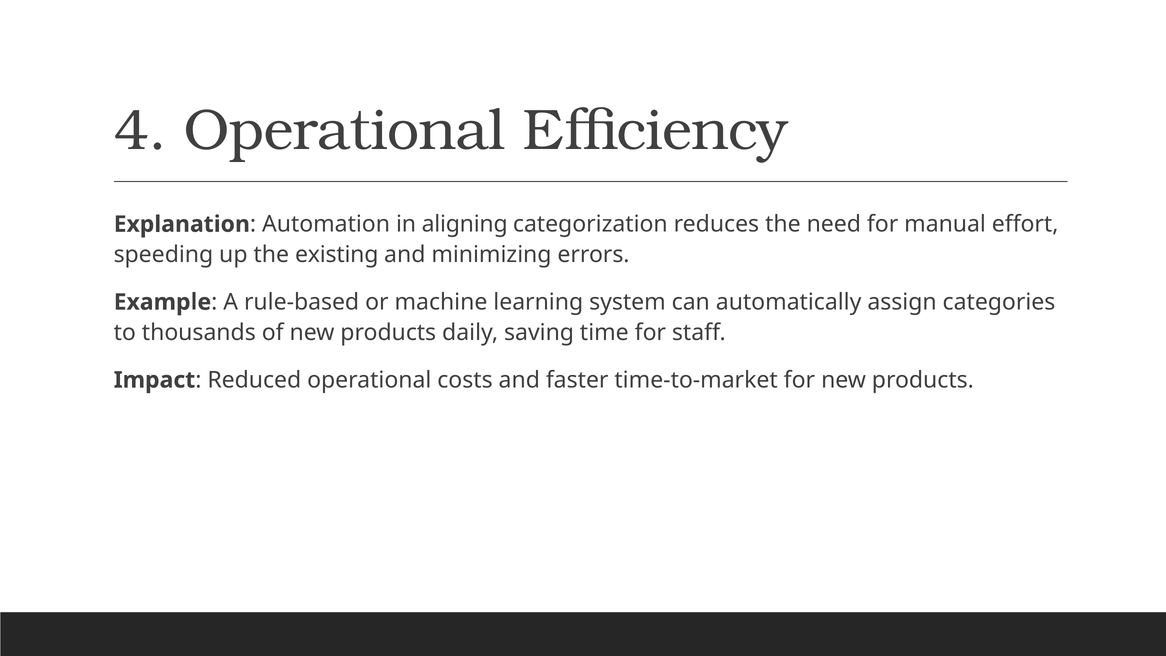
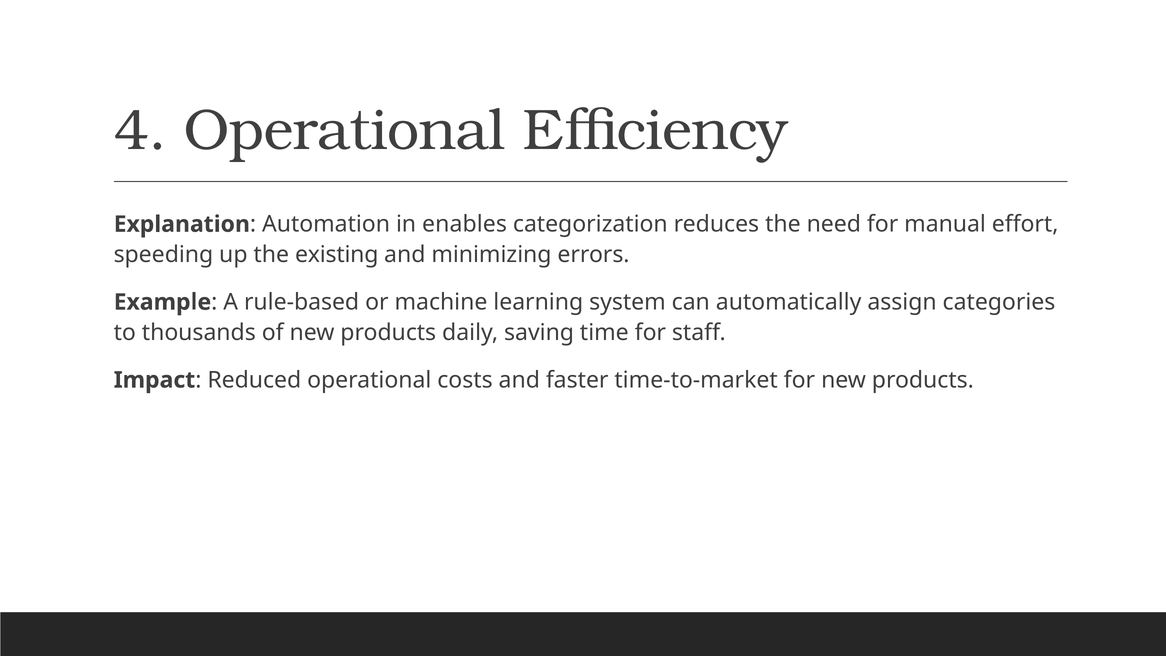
aligning: aligning -> enables
